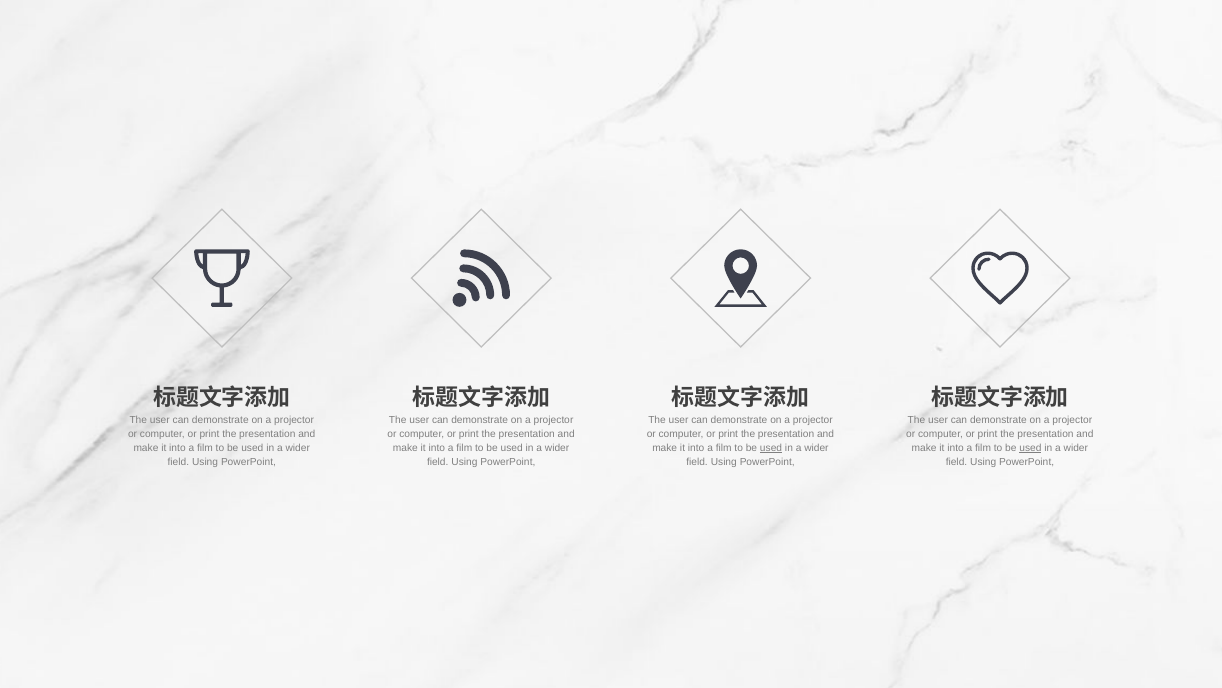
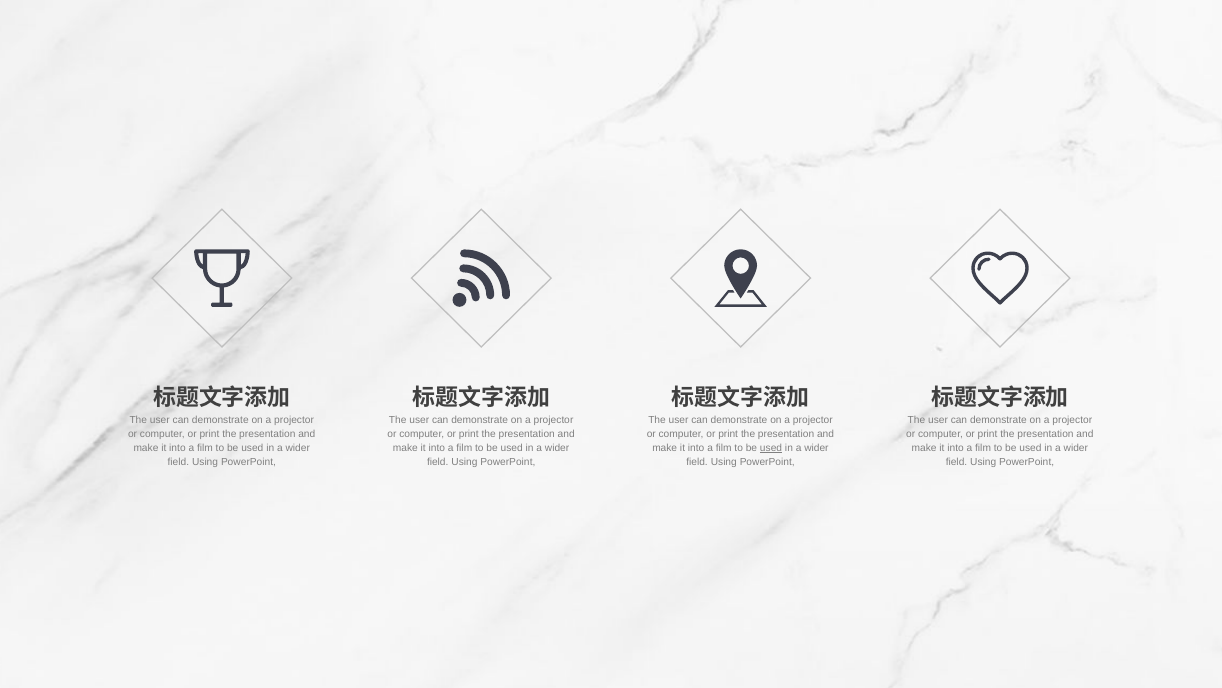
used at (1030, 448) underline: present -> none
